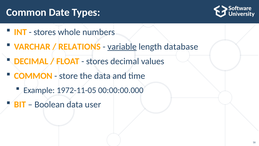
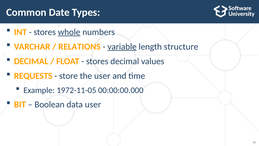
whole underline: none -> present
database: database -> structure
COMMON at (33, 76): COMMON -> REQUESTS
the data: data -> user
